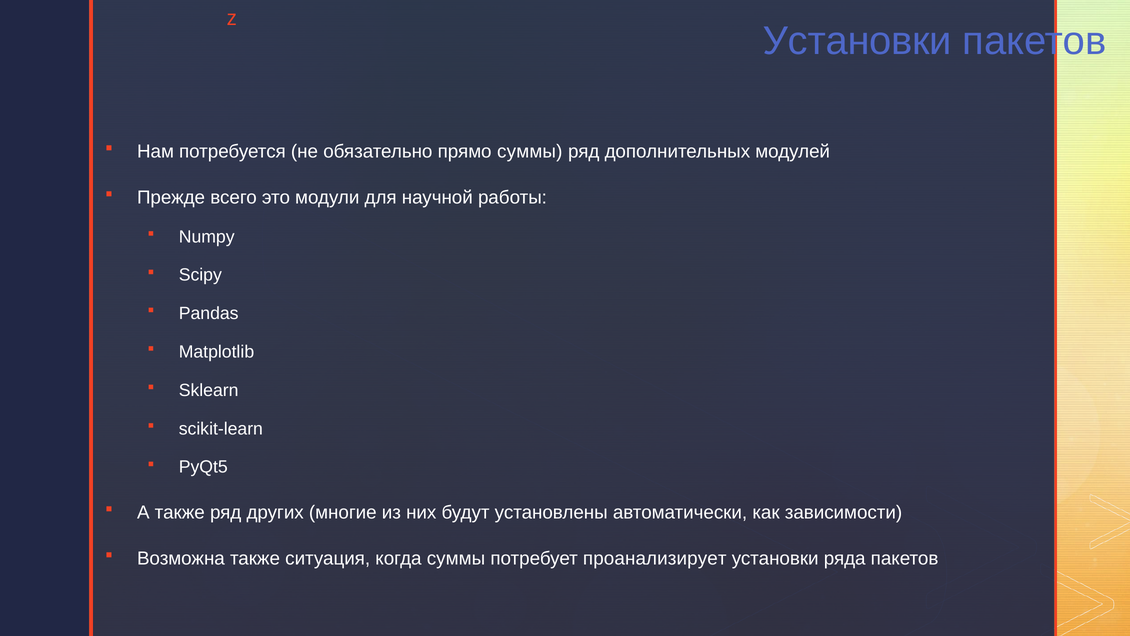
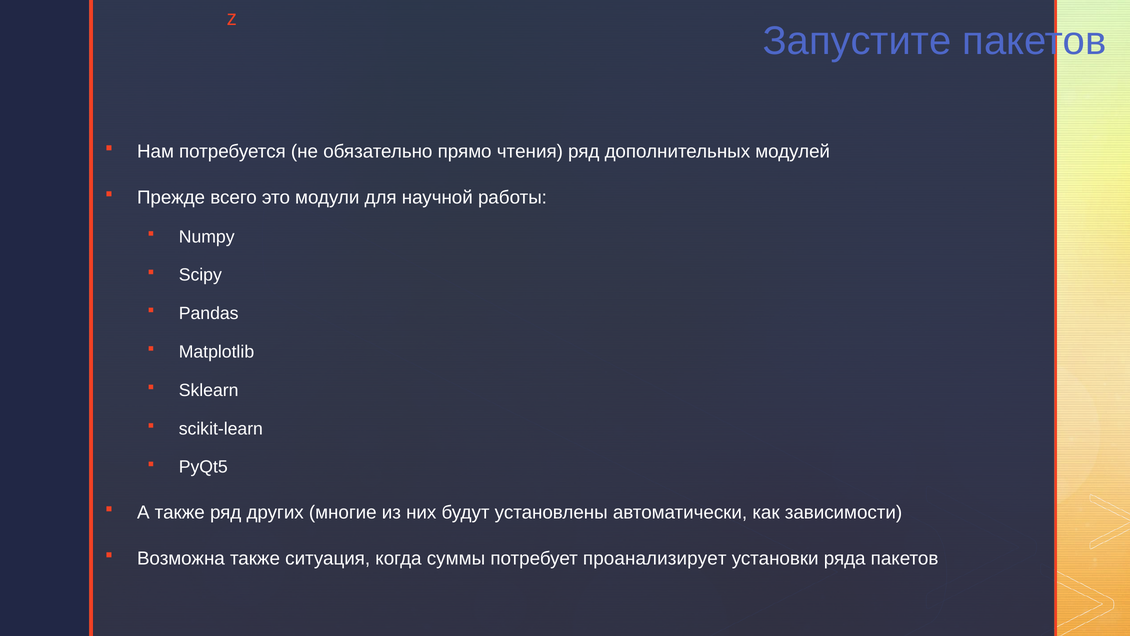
Установки at (857, 41): Установки -> Запустите
прямо суммы: суммы -> чтения
